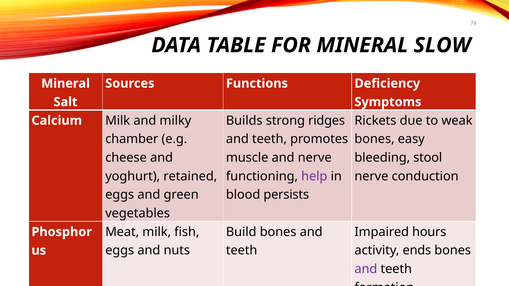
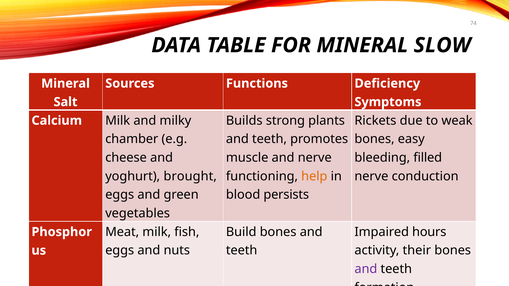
ridges: ridges -> plants
stool: stool -> filled
retained: retained -> brought
help colour: purple -> orange
ends: ends -> their
